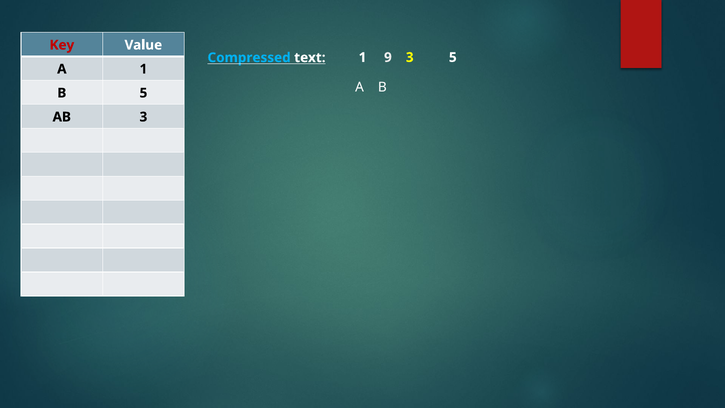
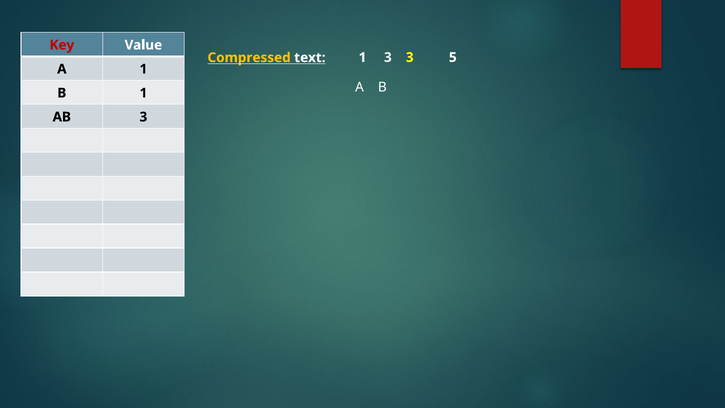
Compressed colour: light blue -> yellow
1 9: 9 -> 3
B 5: 5 -> 1
